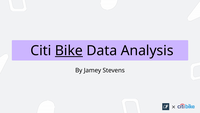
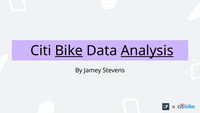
Analysis underline: none -> present
